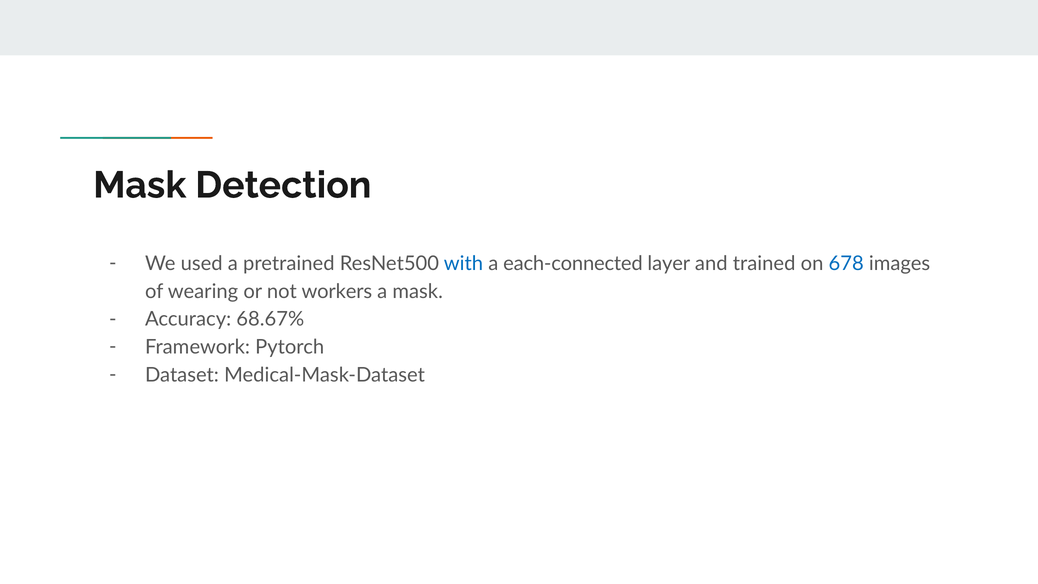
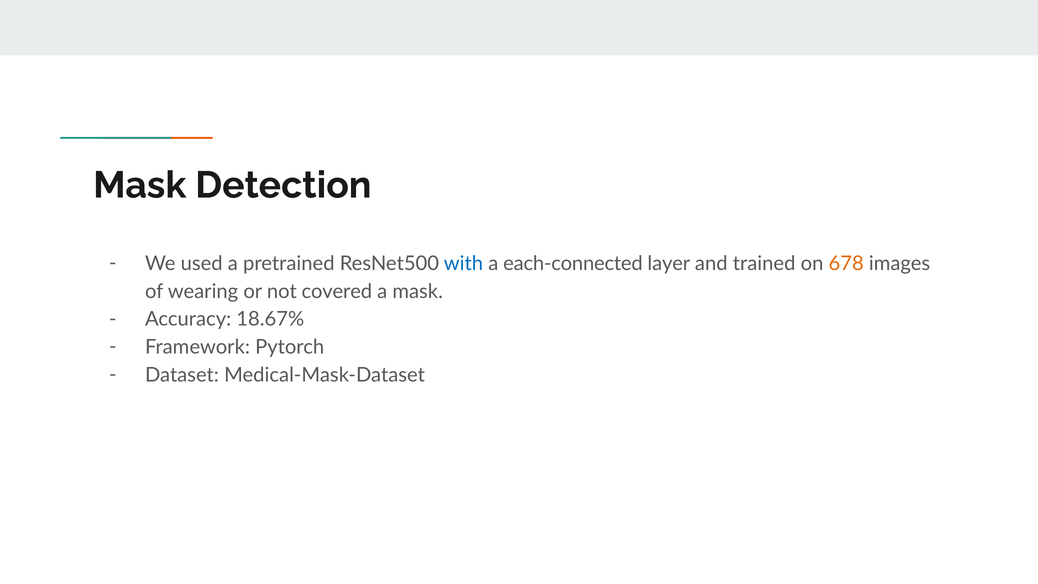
678 colour: blue -> orange
workers: workers -> covered
68.67%: 68.67% -> 18.67%
